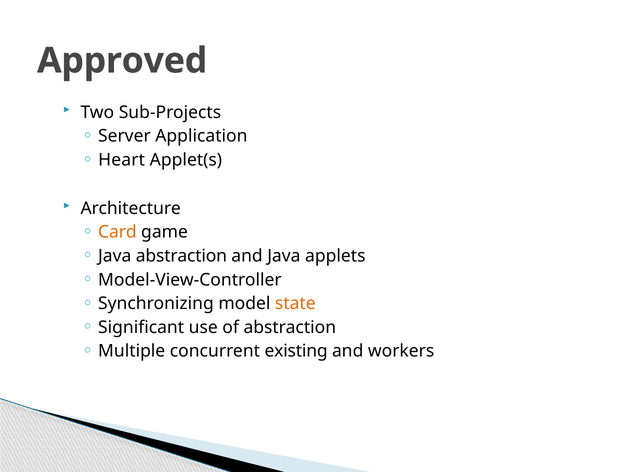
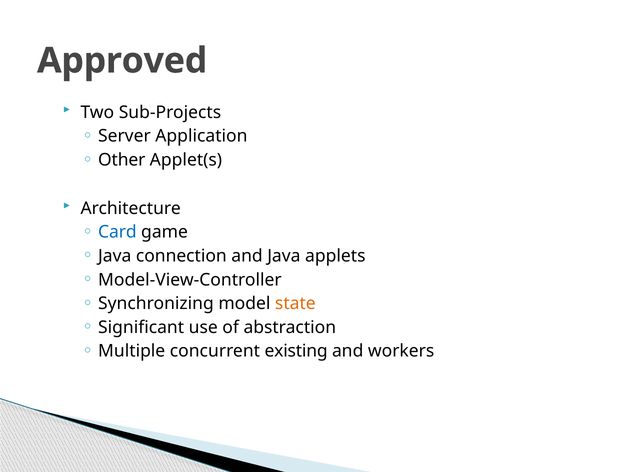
Heart: Heart -> Other
Card colour: orange -> blue
Java abstraction: abstraction -> connection
